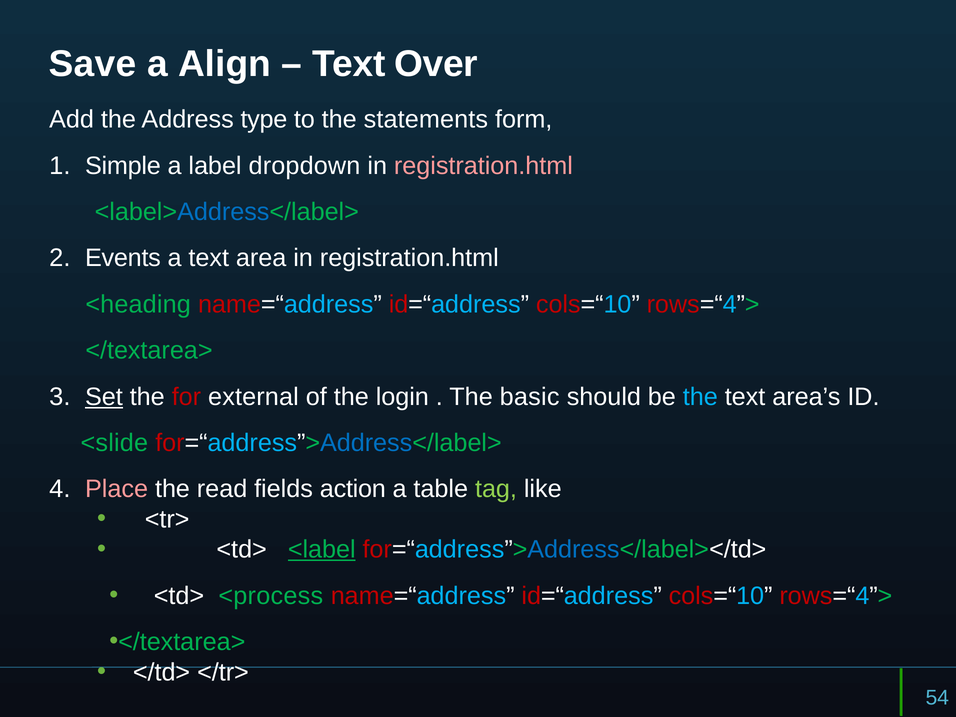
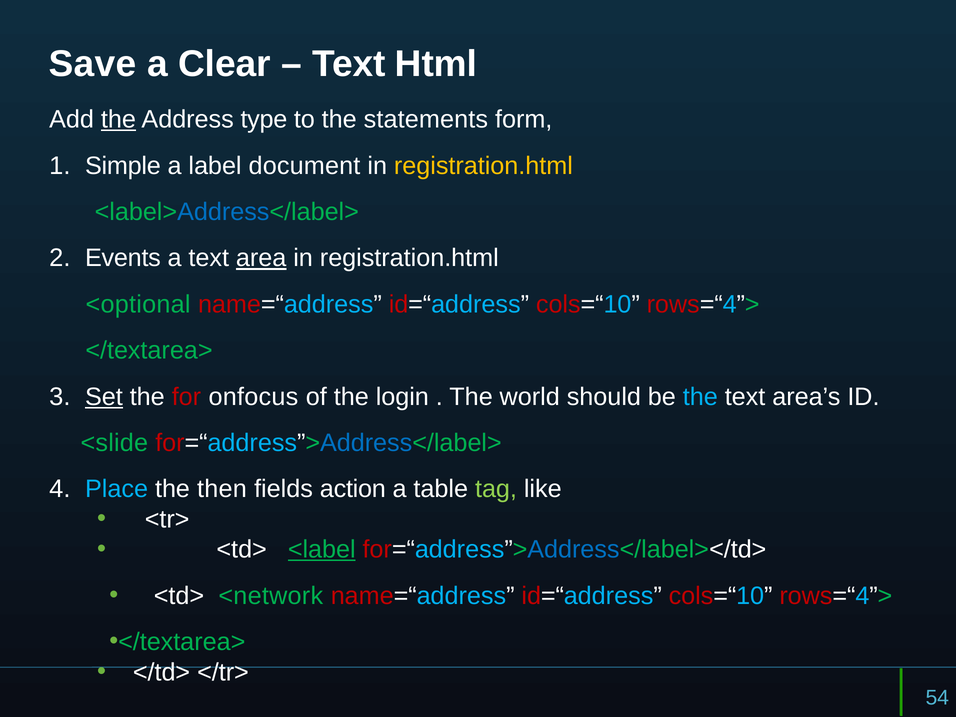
Align: Align -> Clear
Over: Over -> Html
the at (118, 120) underline: none -> present
dropdown: dropdown -> document
registration.html at (483, 166) colour: pink -> yellow
area underline: none -> present
<heading: <heading -> <optional
external: external -> onfocus
basic: basic -> world
Place colour: pink -> light blue
read: read -> then
<process: <process -> <network
